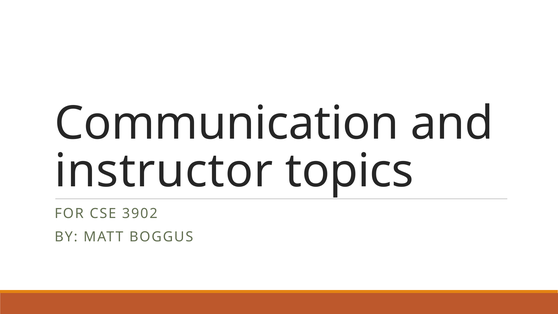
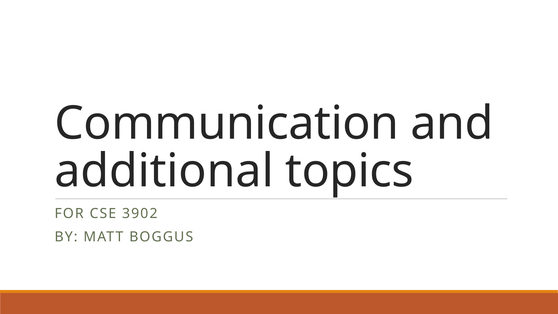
instructor: instructor -> additional
